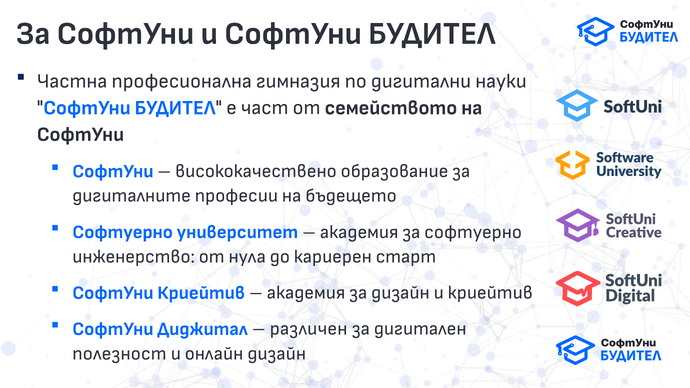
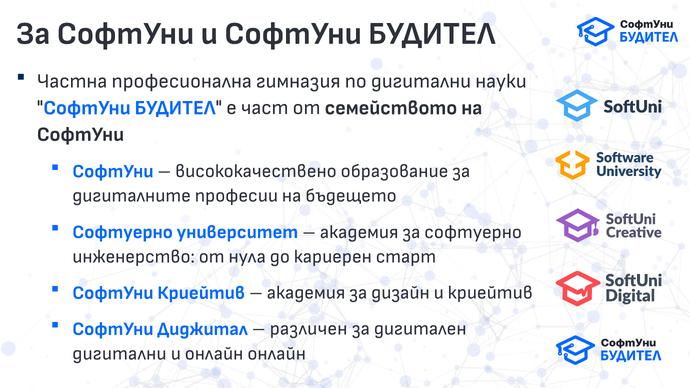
полезност at (119, 354): полезност -> дигитални
онлайн дизайн: дизайн -> онлайн
